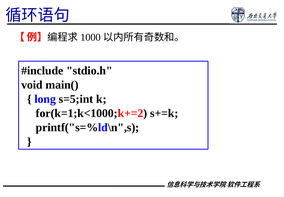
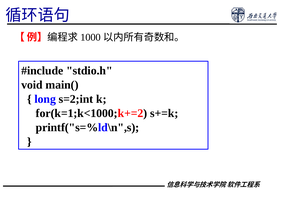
s=5;int: s=5;int -> s=2;int
